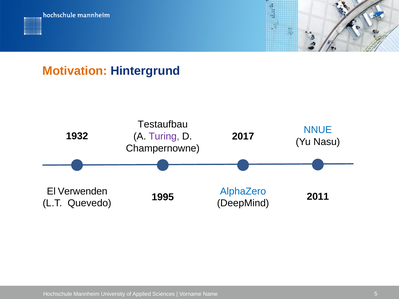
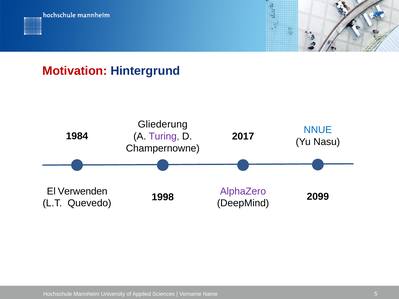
Motivation colour: orange -> red
Testaufbau: Testaufbau -> Gliederung
1932: 1932 -> 1984
AlphaZero colour: blue -> purple
2011: 2011 -> 2099
1995: 1995 -> 1998
